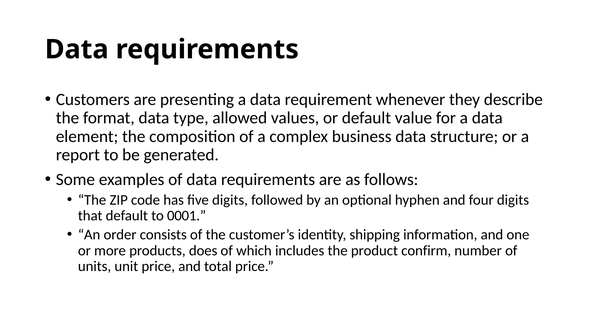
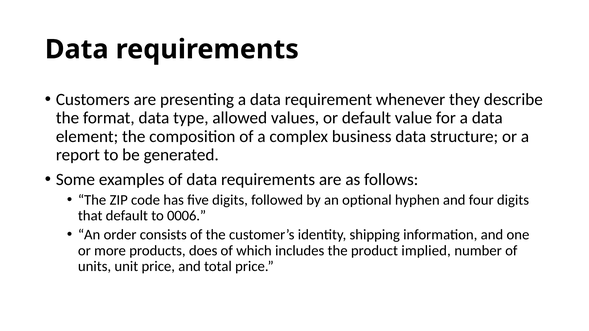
0001: 0001 -> 0006
confirm: confirm -> implied
